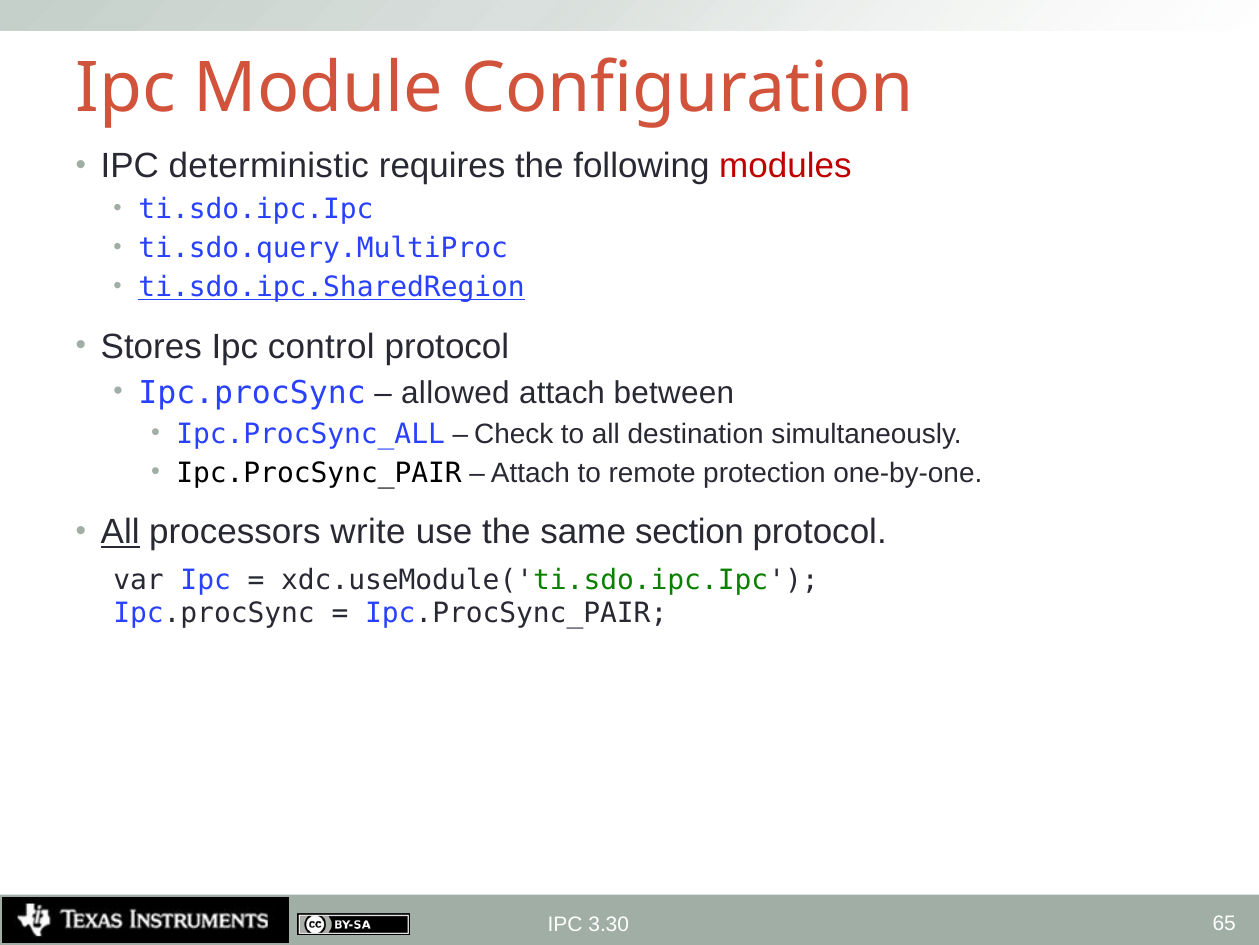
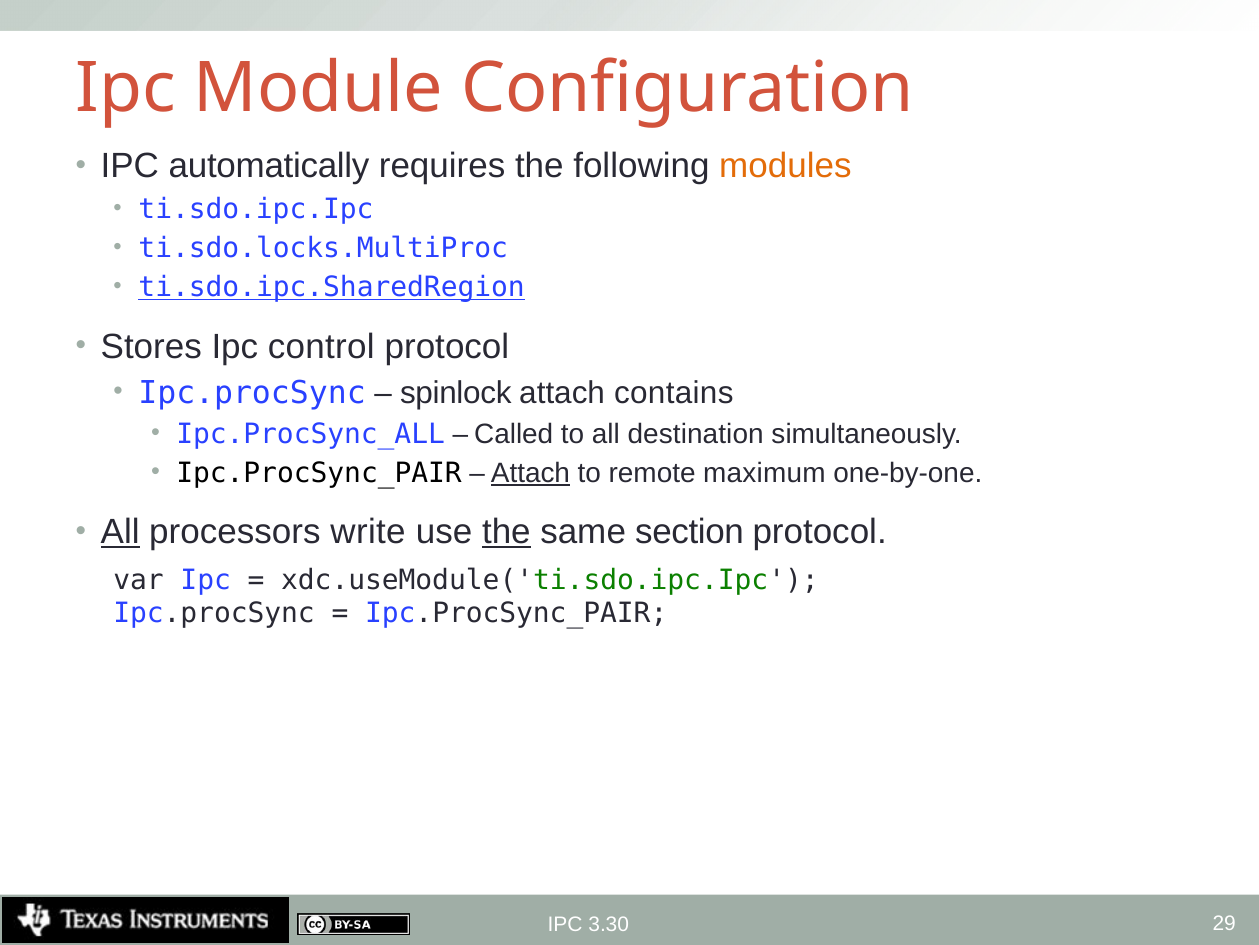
deterministic: deterministic -> automatically
modules colour: red -> orange
ti.sdo.query.MultiProc: ti.sdo.query.MultiProc -> ti.sdo.locks.MultiProc
allowed: allowed -> spinlock
between: between -> contains
Check: Check -> Called
Attach at (531, 473) underline: none -> present
protection: protection -> maximum
the at (506, 532) underline: none -> present
65: 65 -> 29
